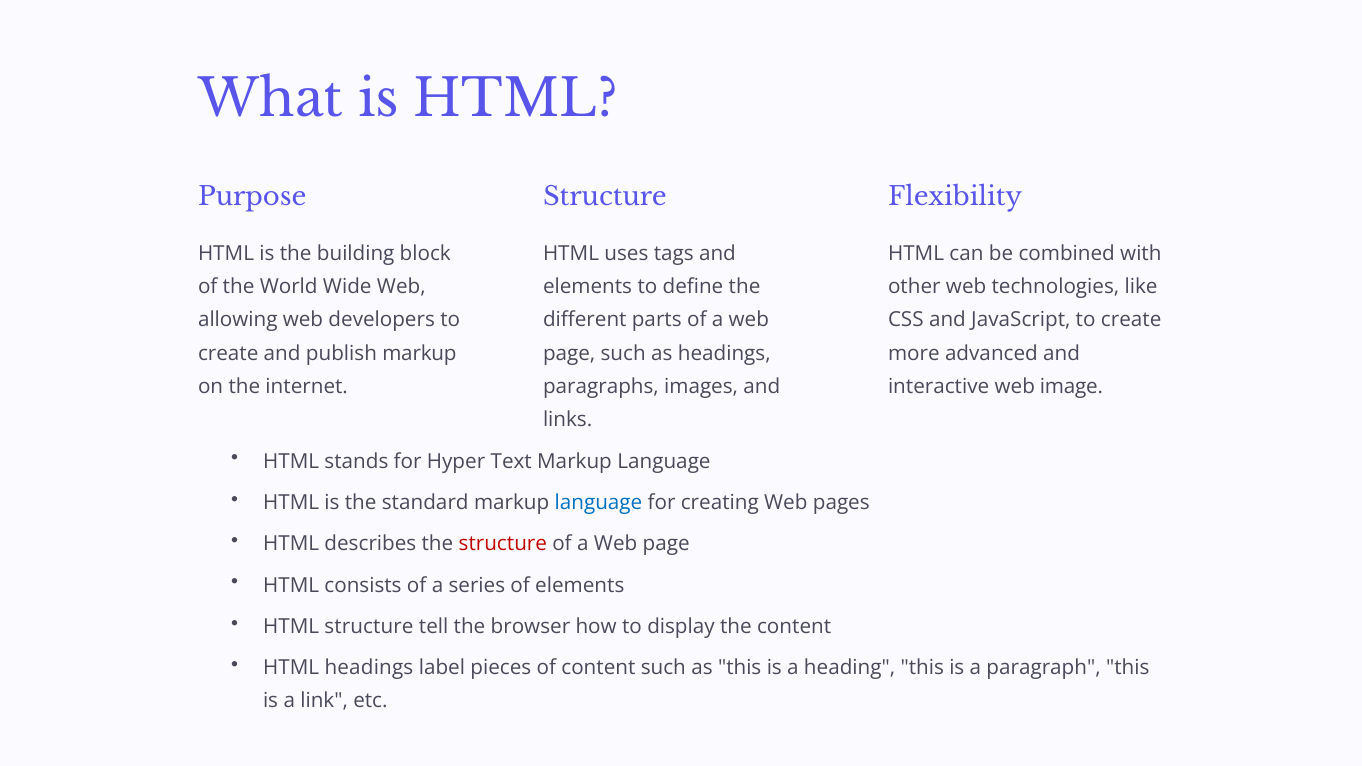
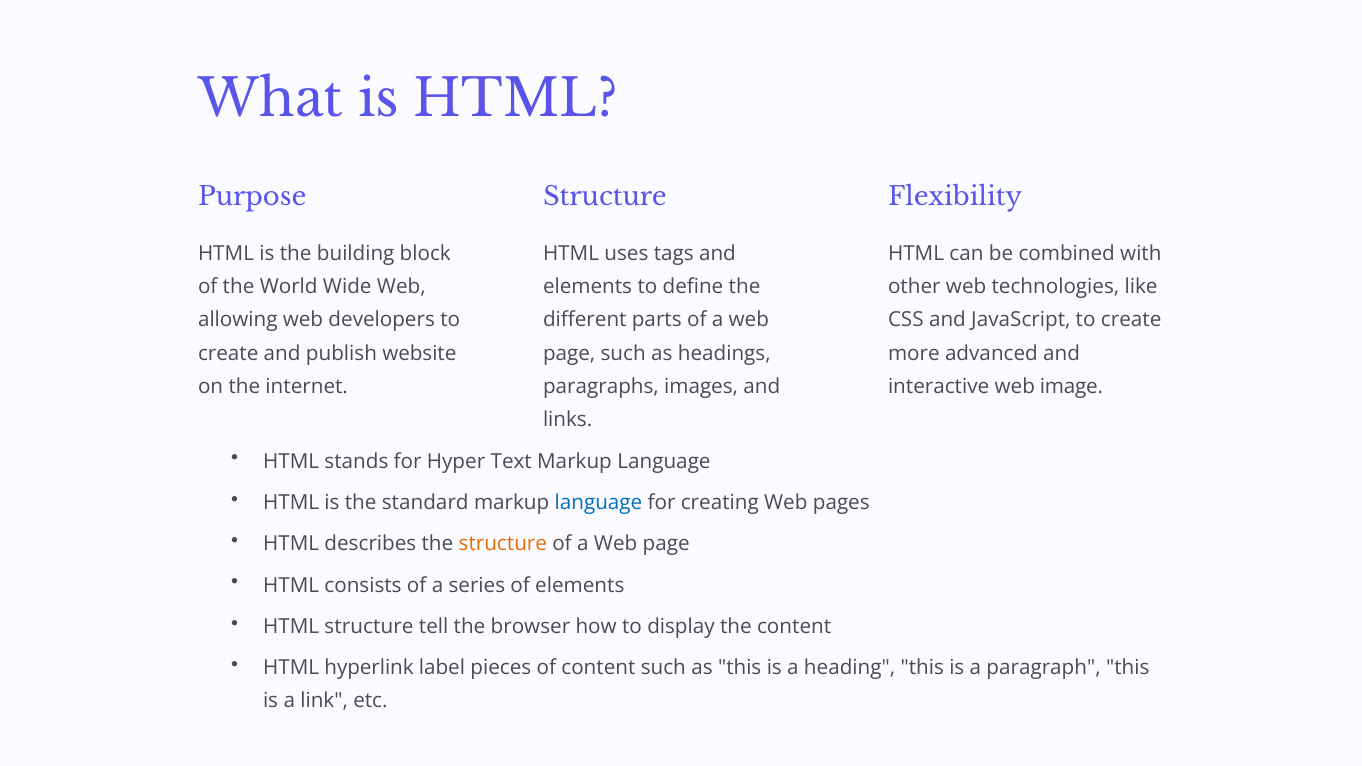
publish markup: markup -> website
structure at (503, 544) colour: red -> orange
HTML headings: headings -> hyperlink
